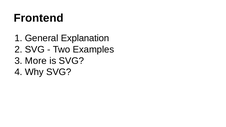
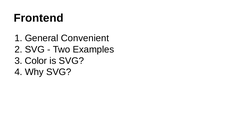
Explanation: Explanation -> Convenient
More: More -> Color
